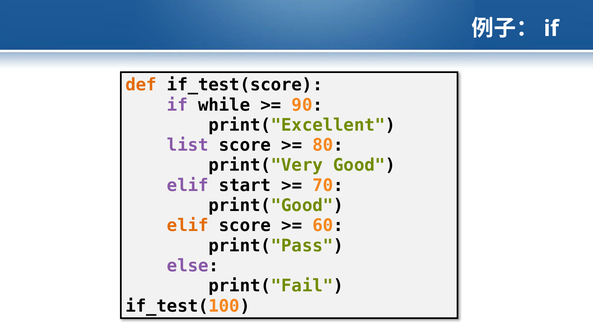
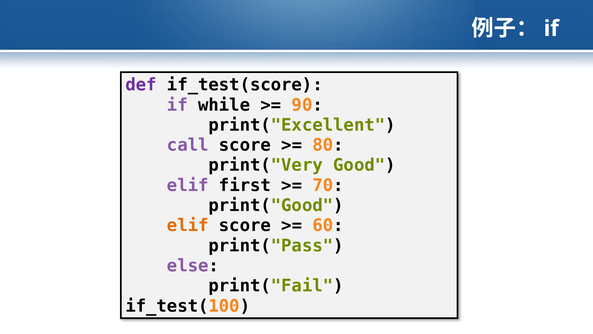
def colour: orange -> purple
list: list -> call
start: start -> first
